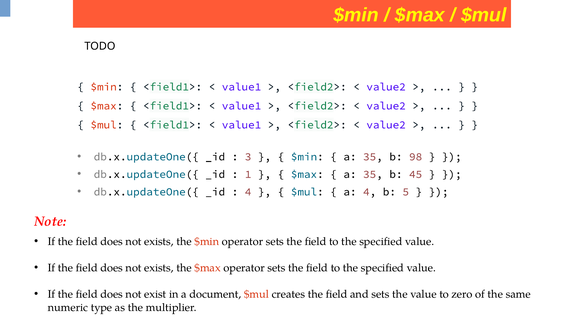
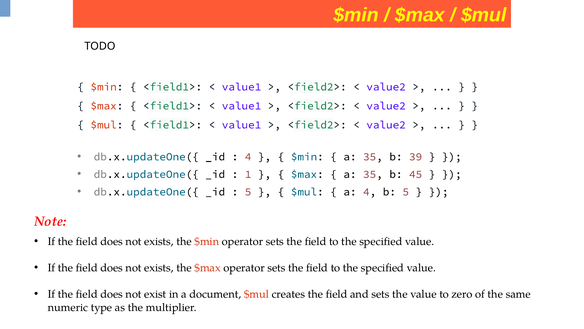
3 at (248, 156): 3 -> 4
98: 98 -> 39
4 at (248, 192): 4 -> 5
